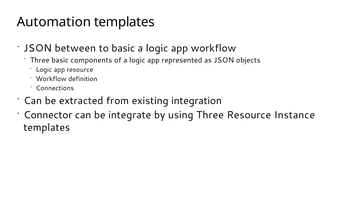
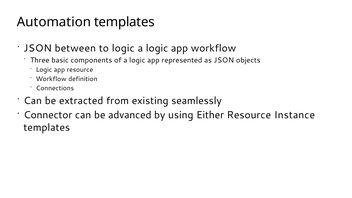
to basic: basic -> logic
integration: integration -> seamlessly
integrate: integrate -> advanced
using Three: Three -> Either
